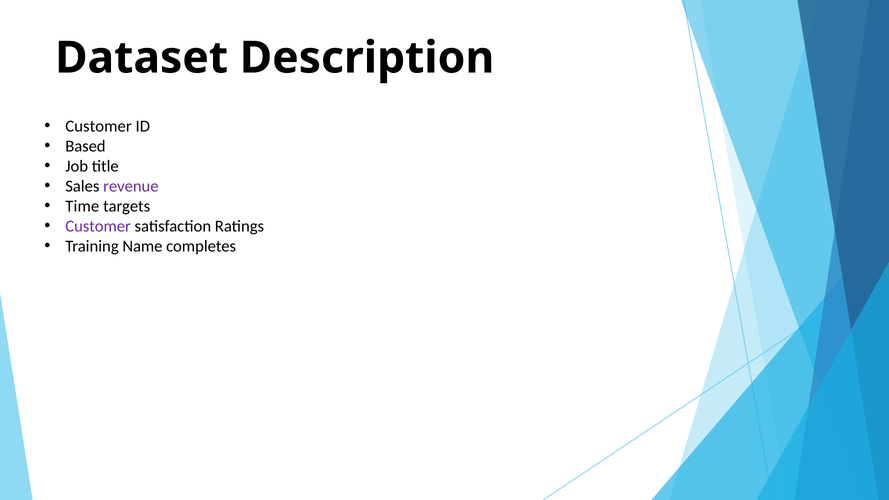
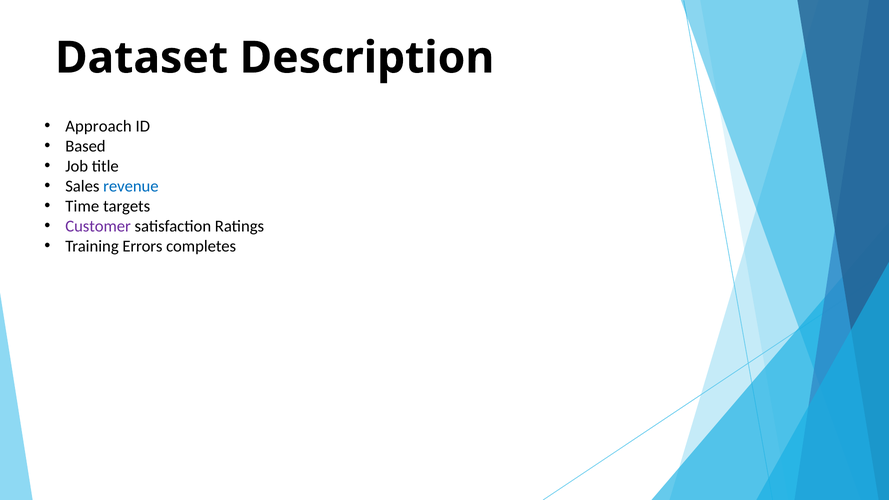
Customer at (99, 126): Customer -> Approach
revenue colour: purple -> blue
Name: Name -> Errors
